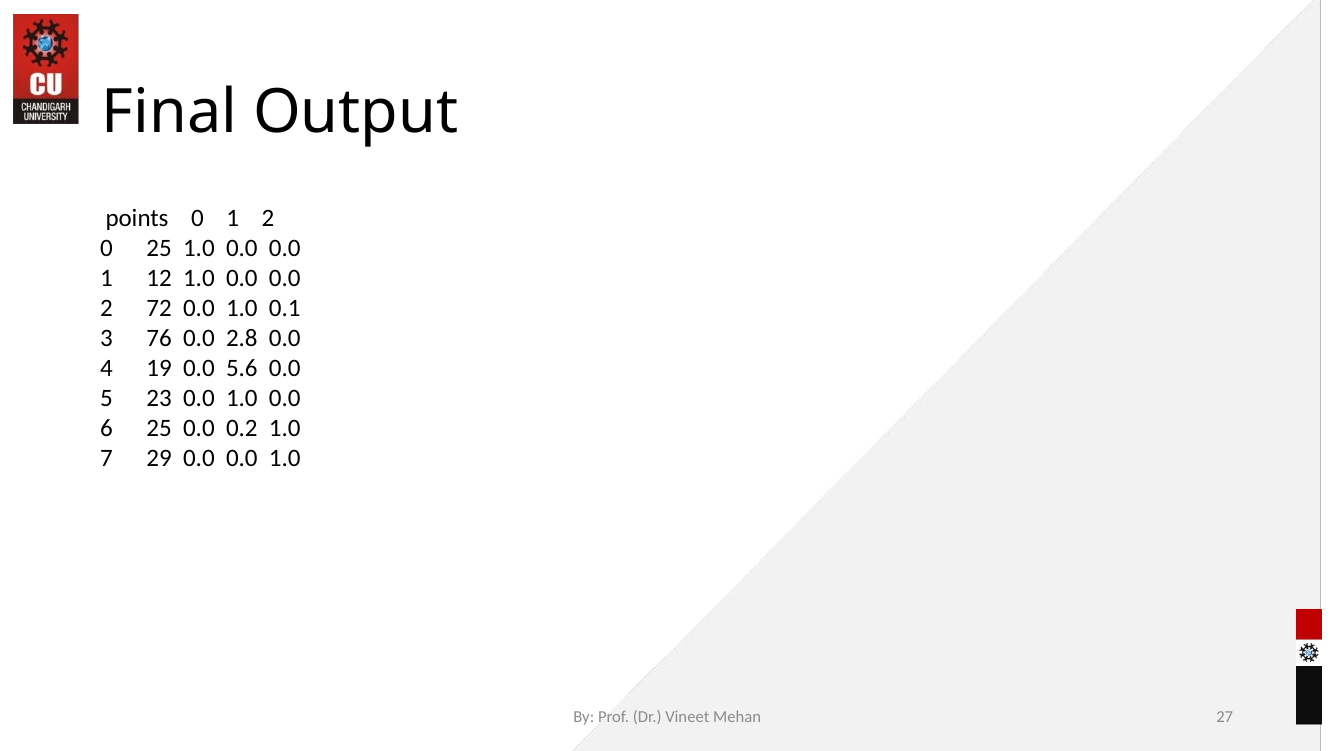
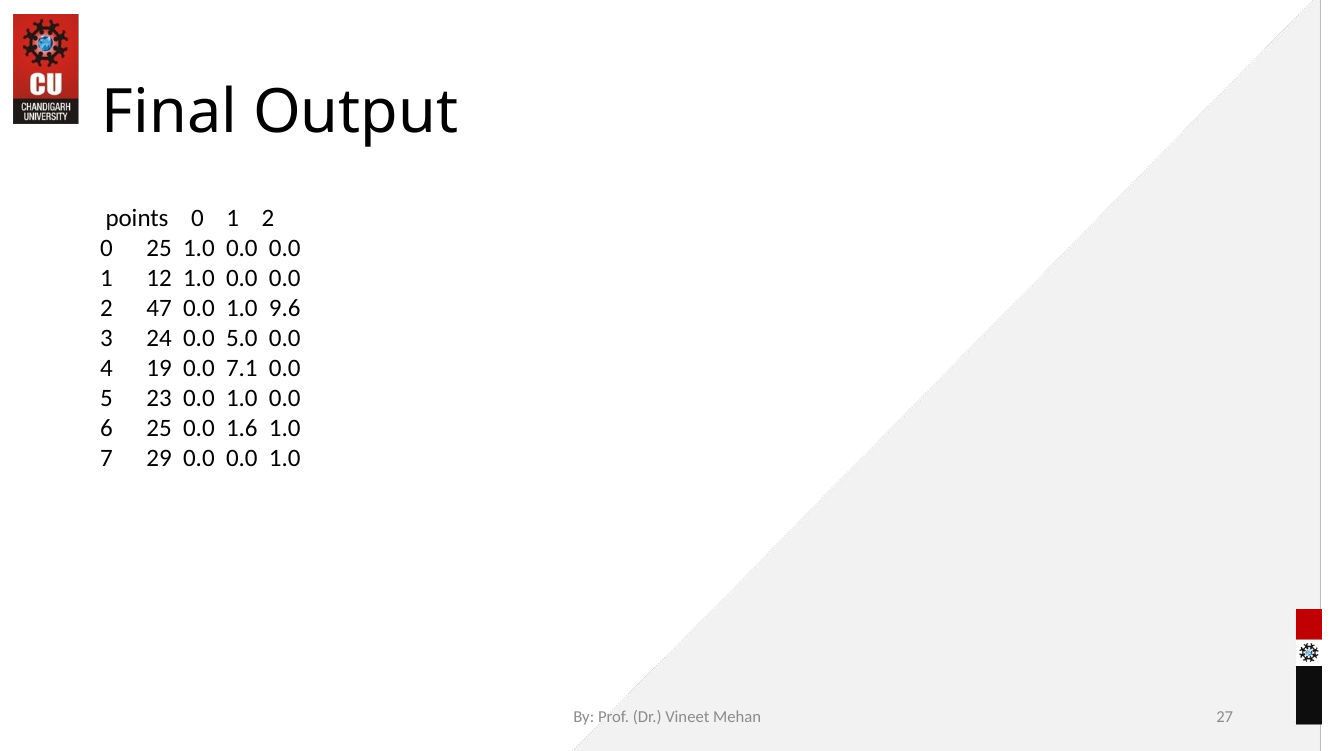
72: 72 -> 47
0.1: 0.1 -> 9.6
76: 76 -> 24
2.8: 2.8 -> 5.0
5.6: 5.6 -> 7.1
0.2: 0.2 -> 1.6
